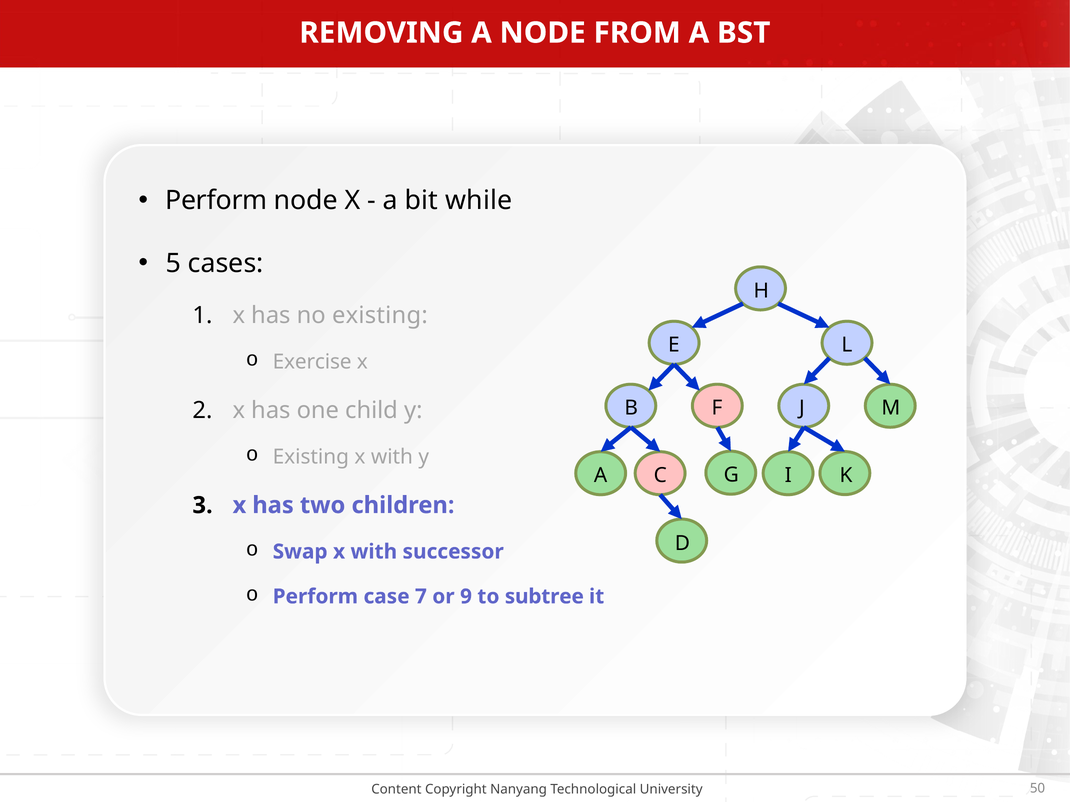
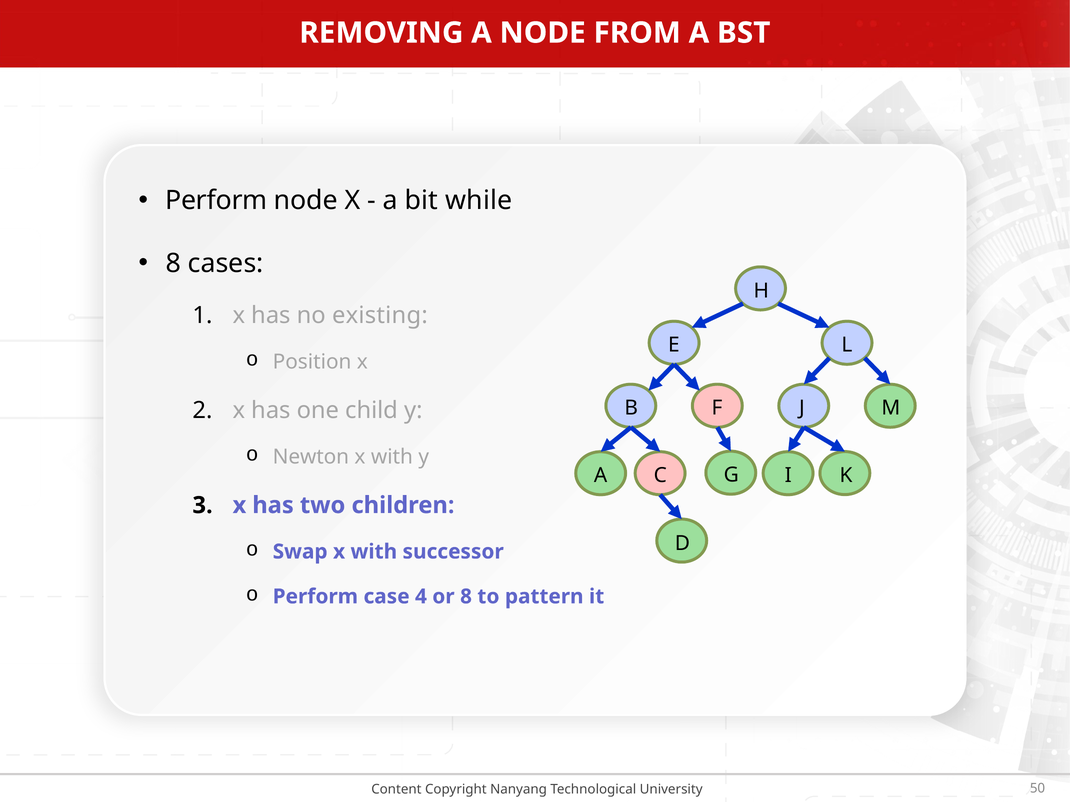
5 at (173, 264): 5 -> 8
Exercise: Exercise -> Position
Existing at (311, 457): Existing -> Newton
7: 7 -> 4
or 9: 9 -> 8
subtree: subtree -> pattern
